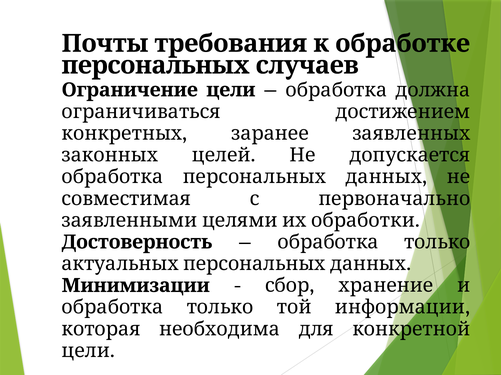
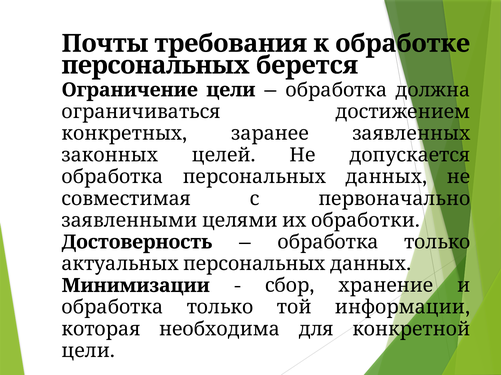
случаев: случаев -> берется
